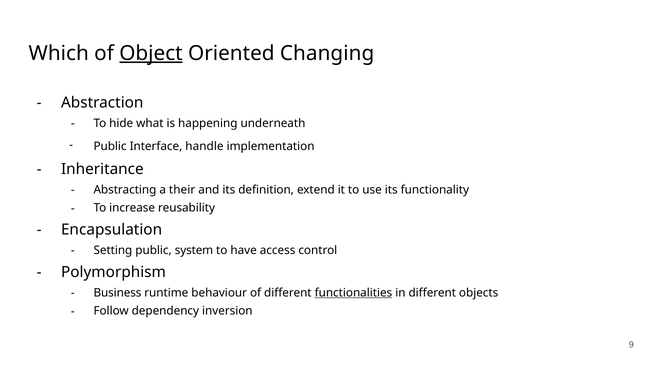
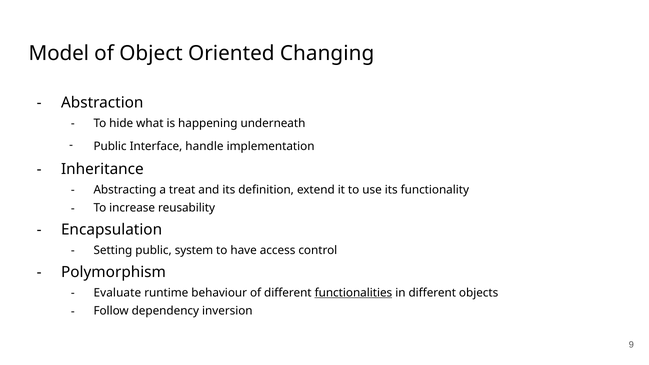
Which: Which -> Model
Object underline: present -> none
their: their -> treat
Business: Business -> Evaluate
